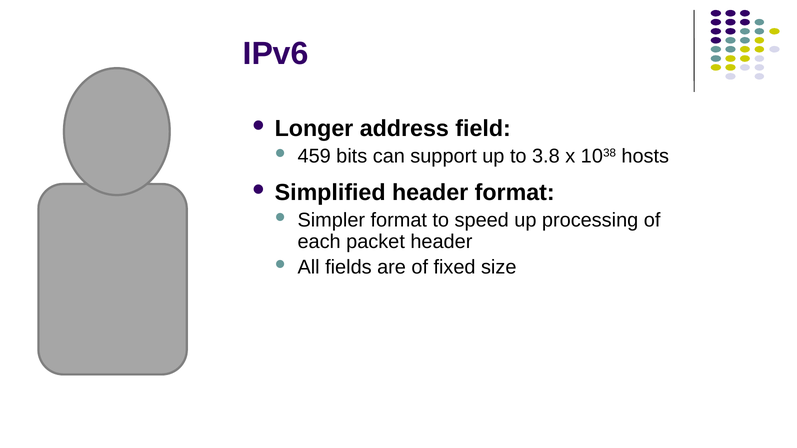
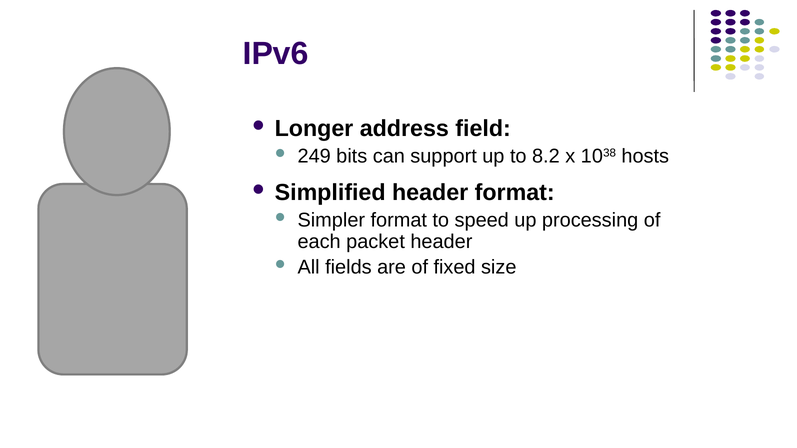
459: 459 -> 249
3.8: 3.8 -> 8.2
